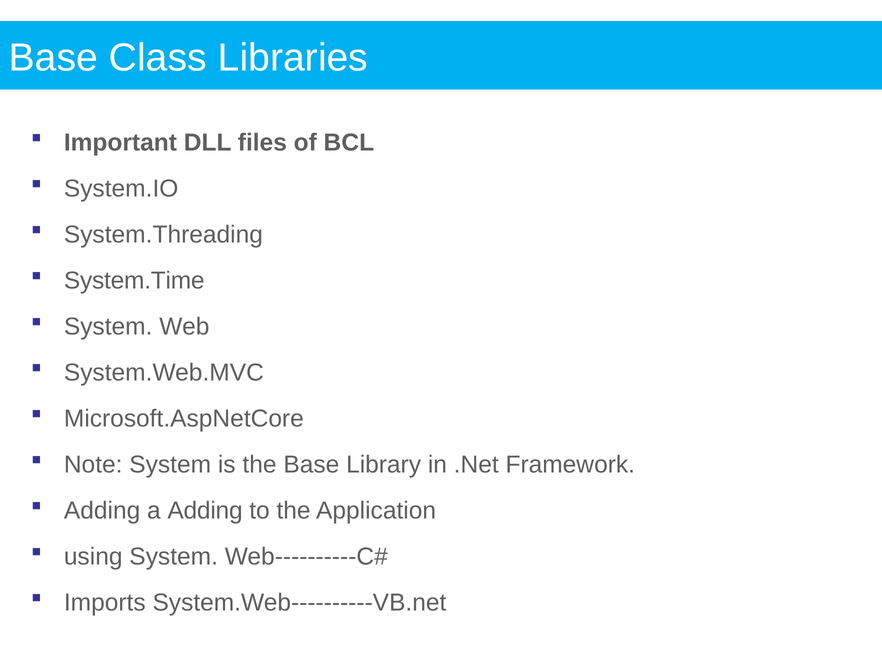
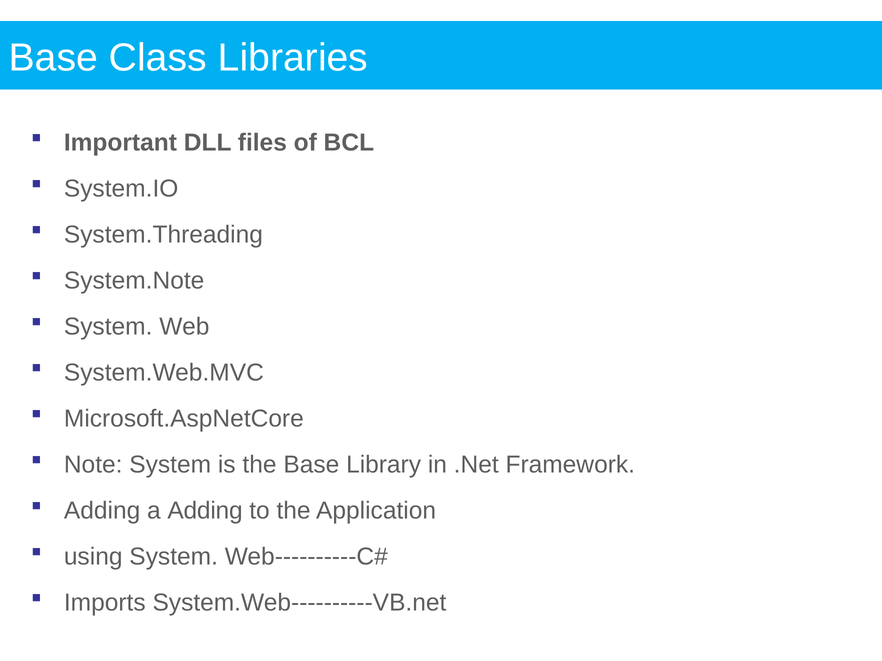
System.Time: System.Time -> System.Note
